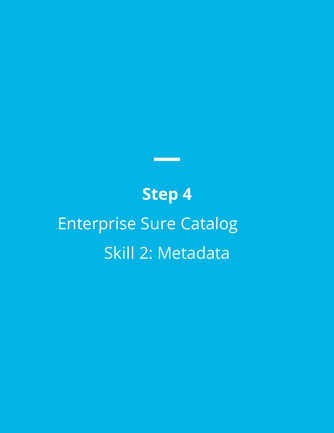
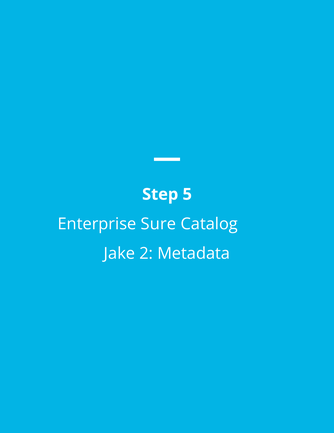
4: 4 -> 5
Skill: Skill -> Jake
